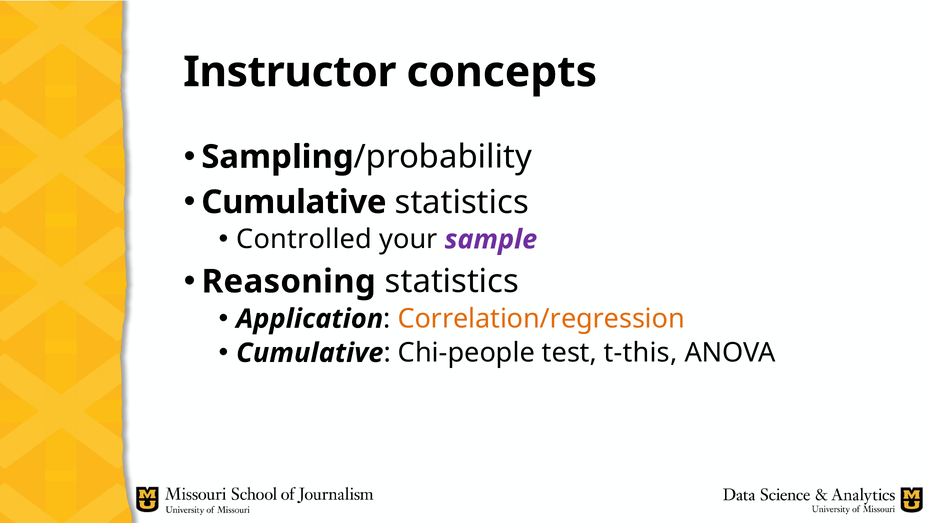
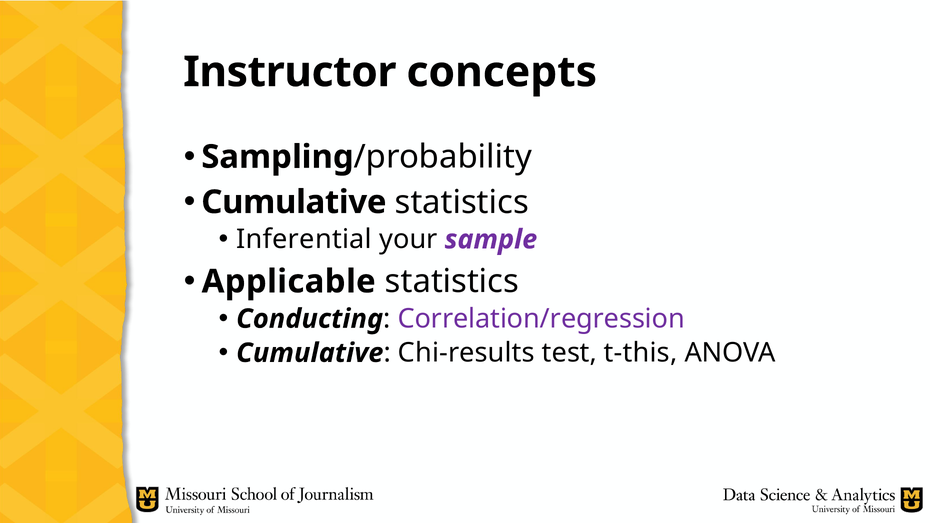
Controlled: Controlled -> Inferential
Reasoning: Reasoning -> Applicable
Application: Application -> Conducting
Correlation/regression colour: orange -> purple
Chi-people: Chi-people -> Chi-results
